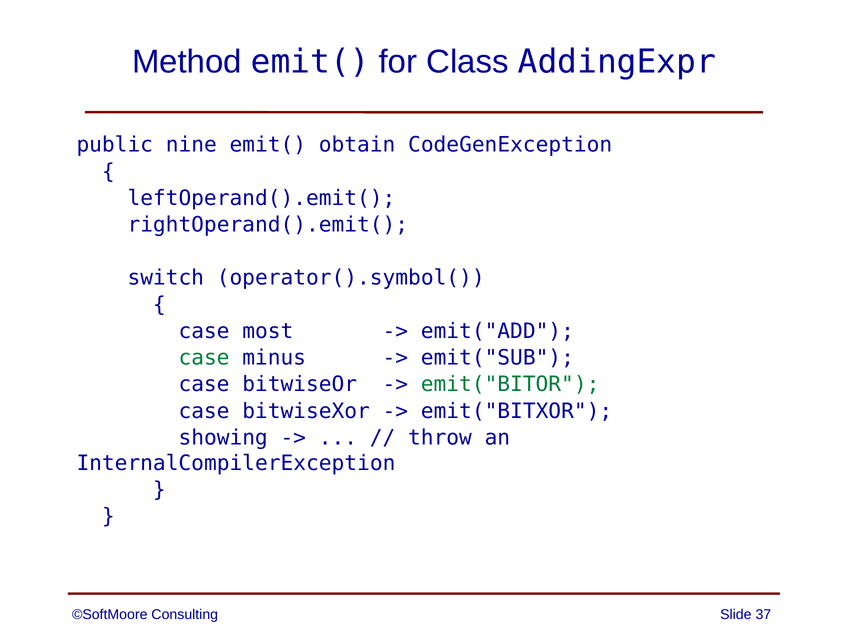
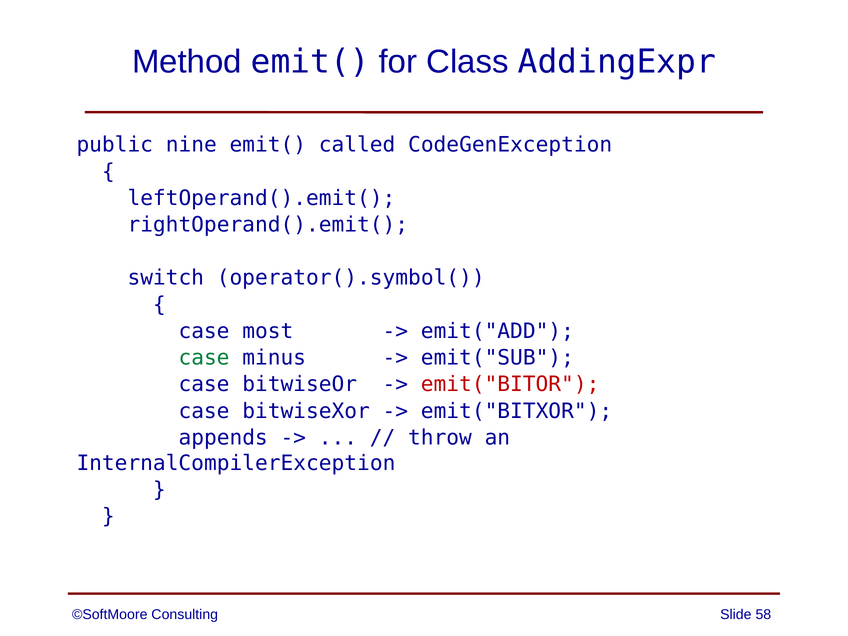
obtain: obtain -> called
emit("BITOR colour: green -> red
showing: showing -> appends
37: 37 -> 58
